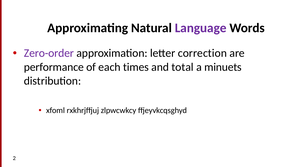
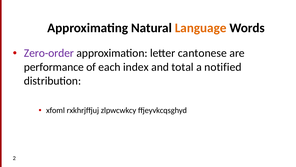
Language colour: purple -> orange
correction: correction -> cantonese
times: times -> index
minuets: minuets -> notified
